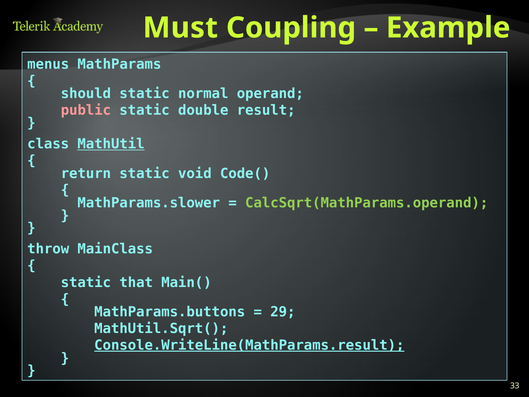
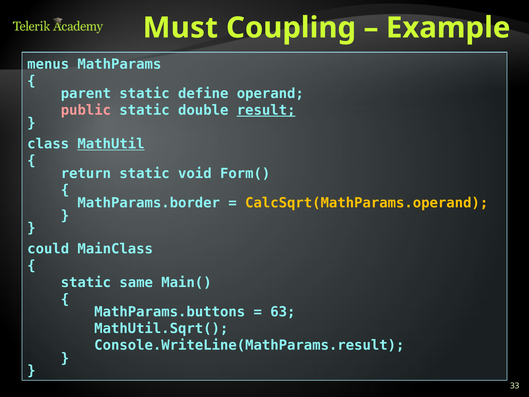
should: should -> parent
normal: normal -> define
result underline: none -> present
Code(: Code( -> Form(
MathParams.slower: MathParams.slower -> MathParams.border
CalcSqrt(MathParams.operand colour: light green -> yellow
throw: throw -> could
that: that -> same
29: 29 -> 63
Console.WriteLine(MathParams.result underline: present -> none
